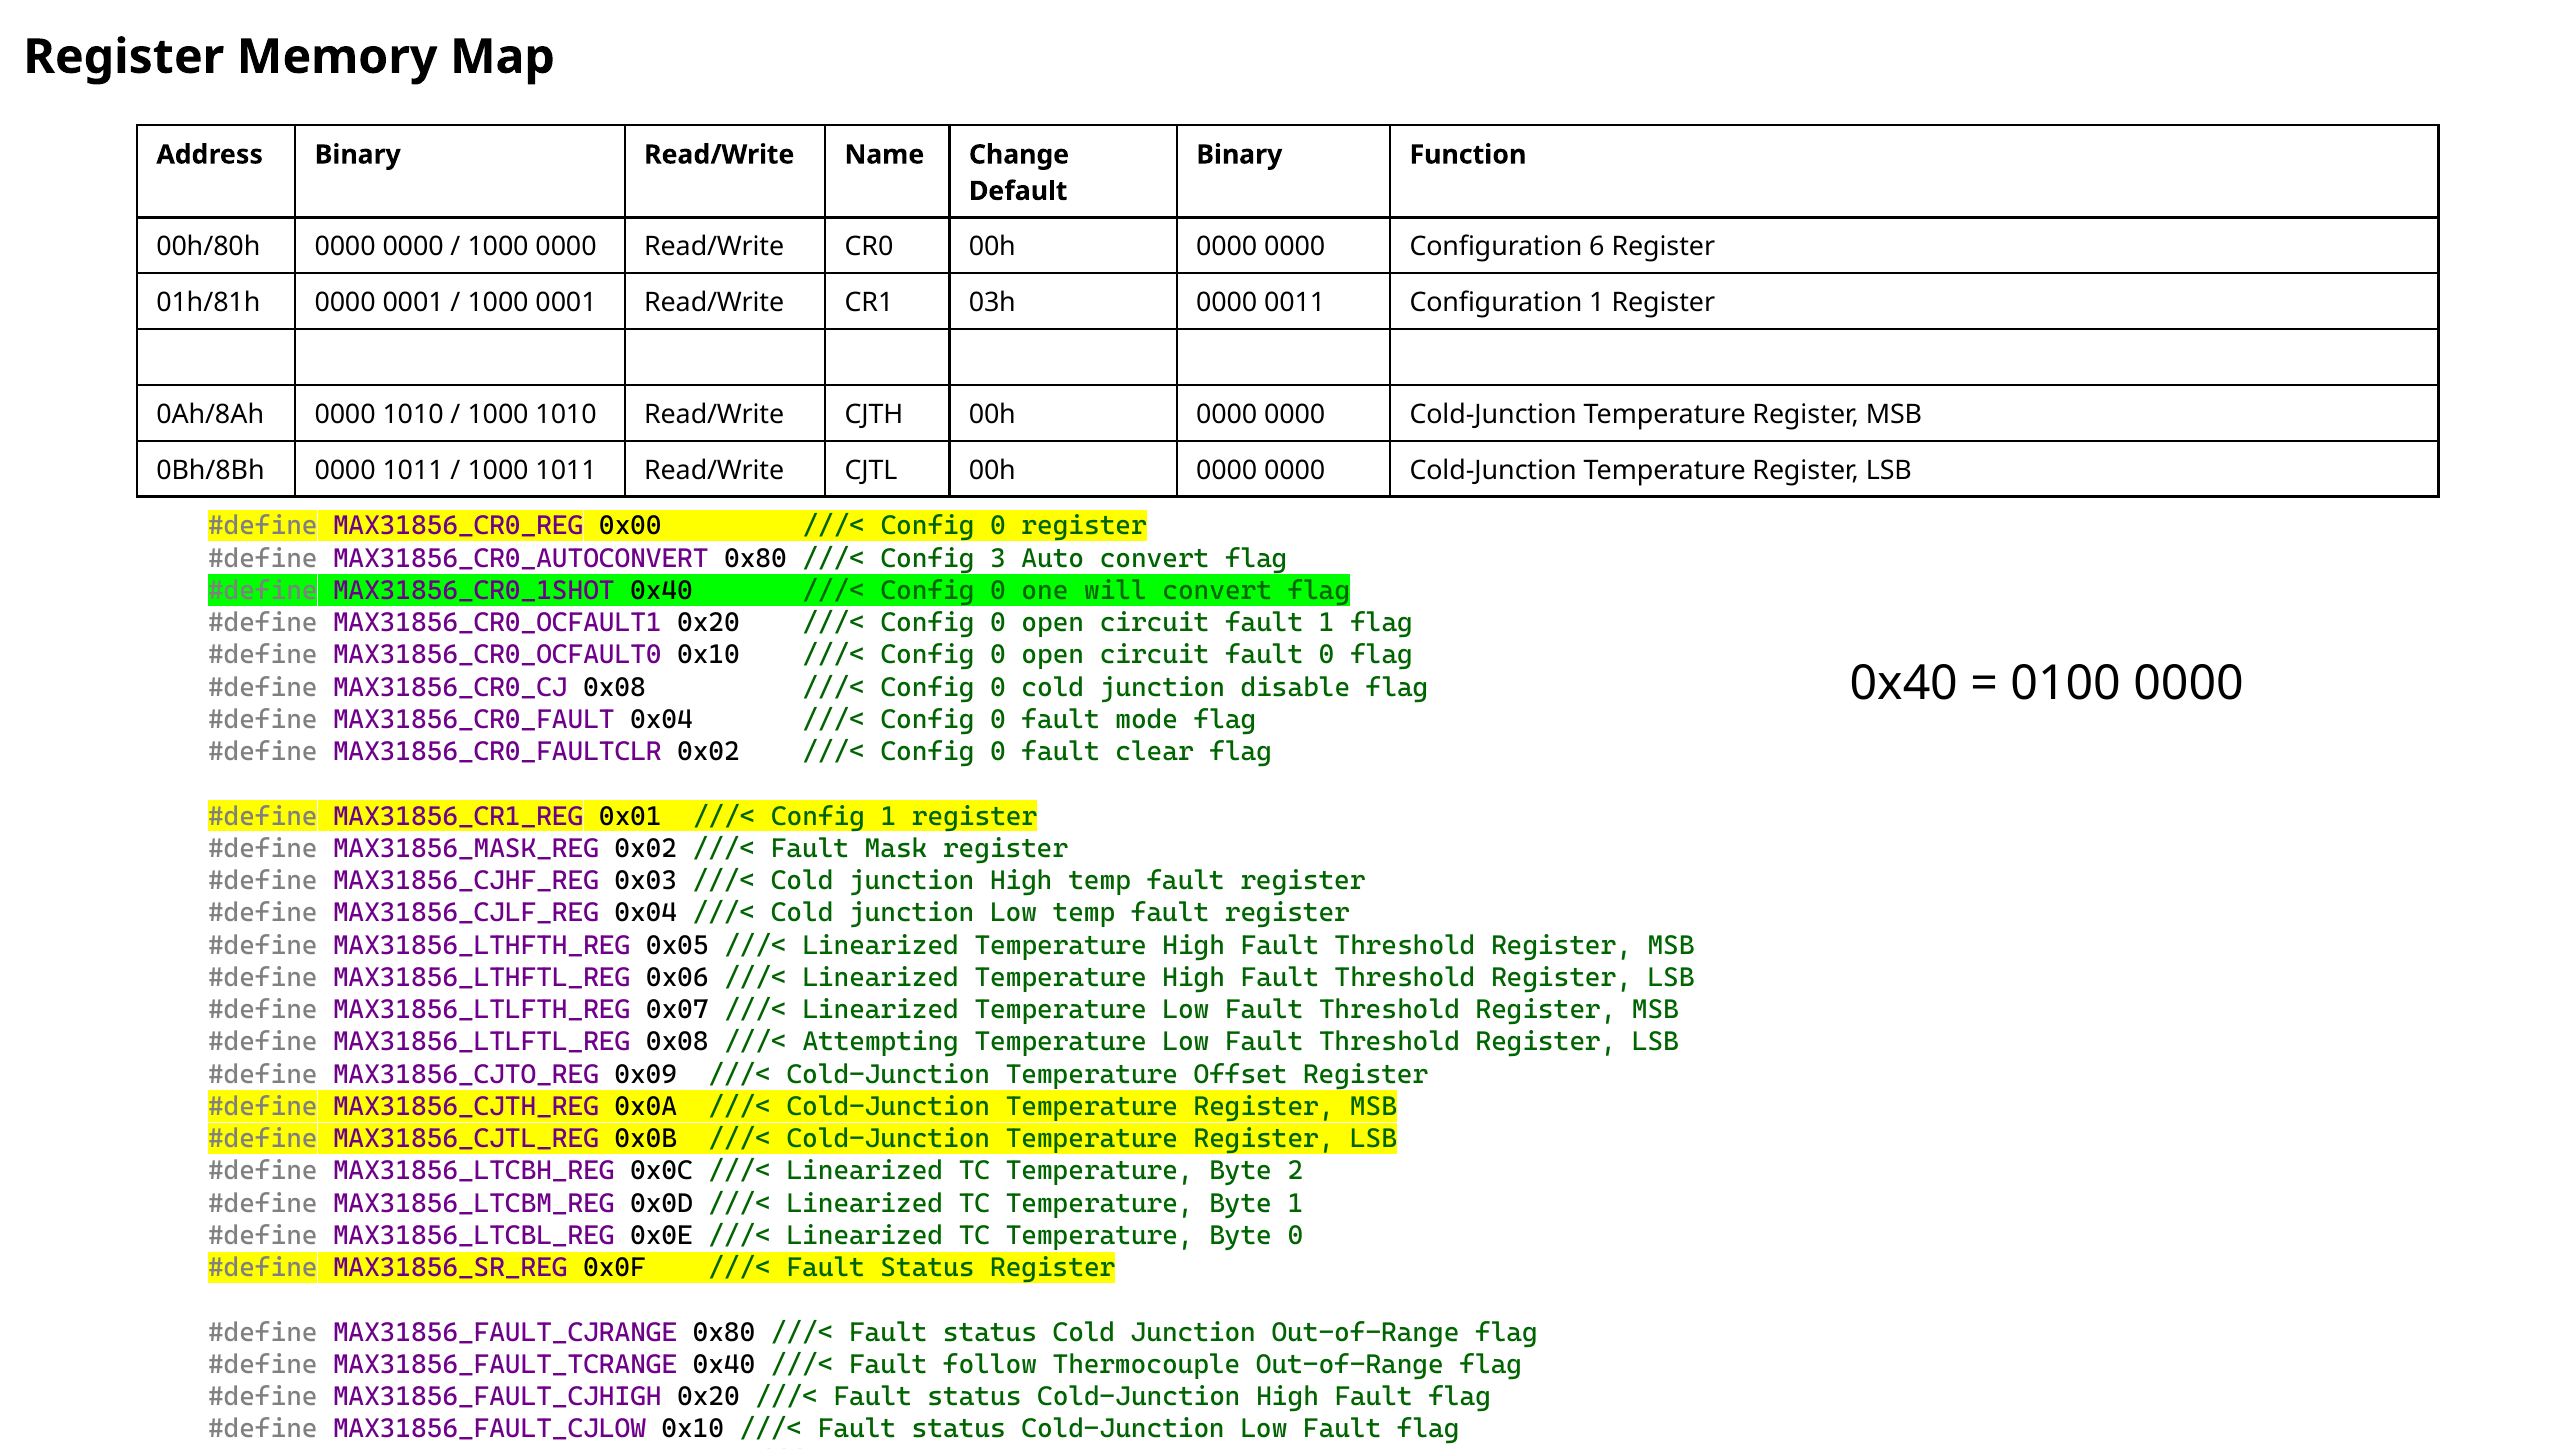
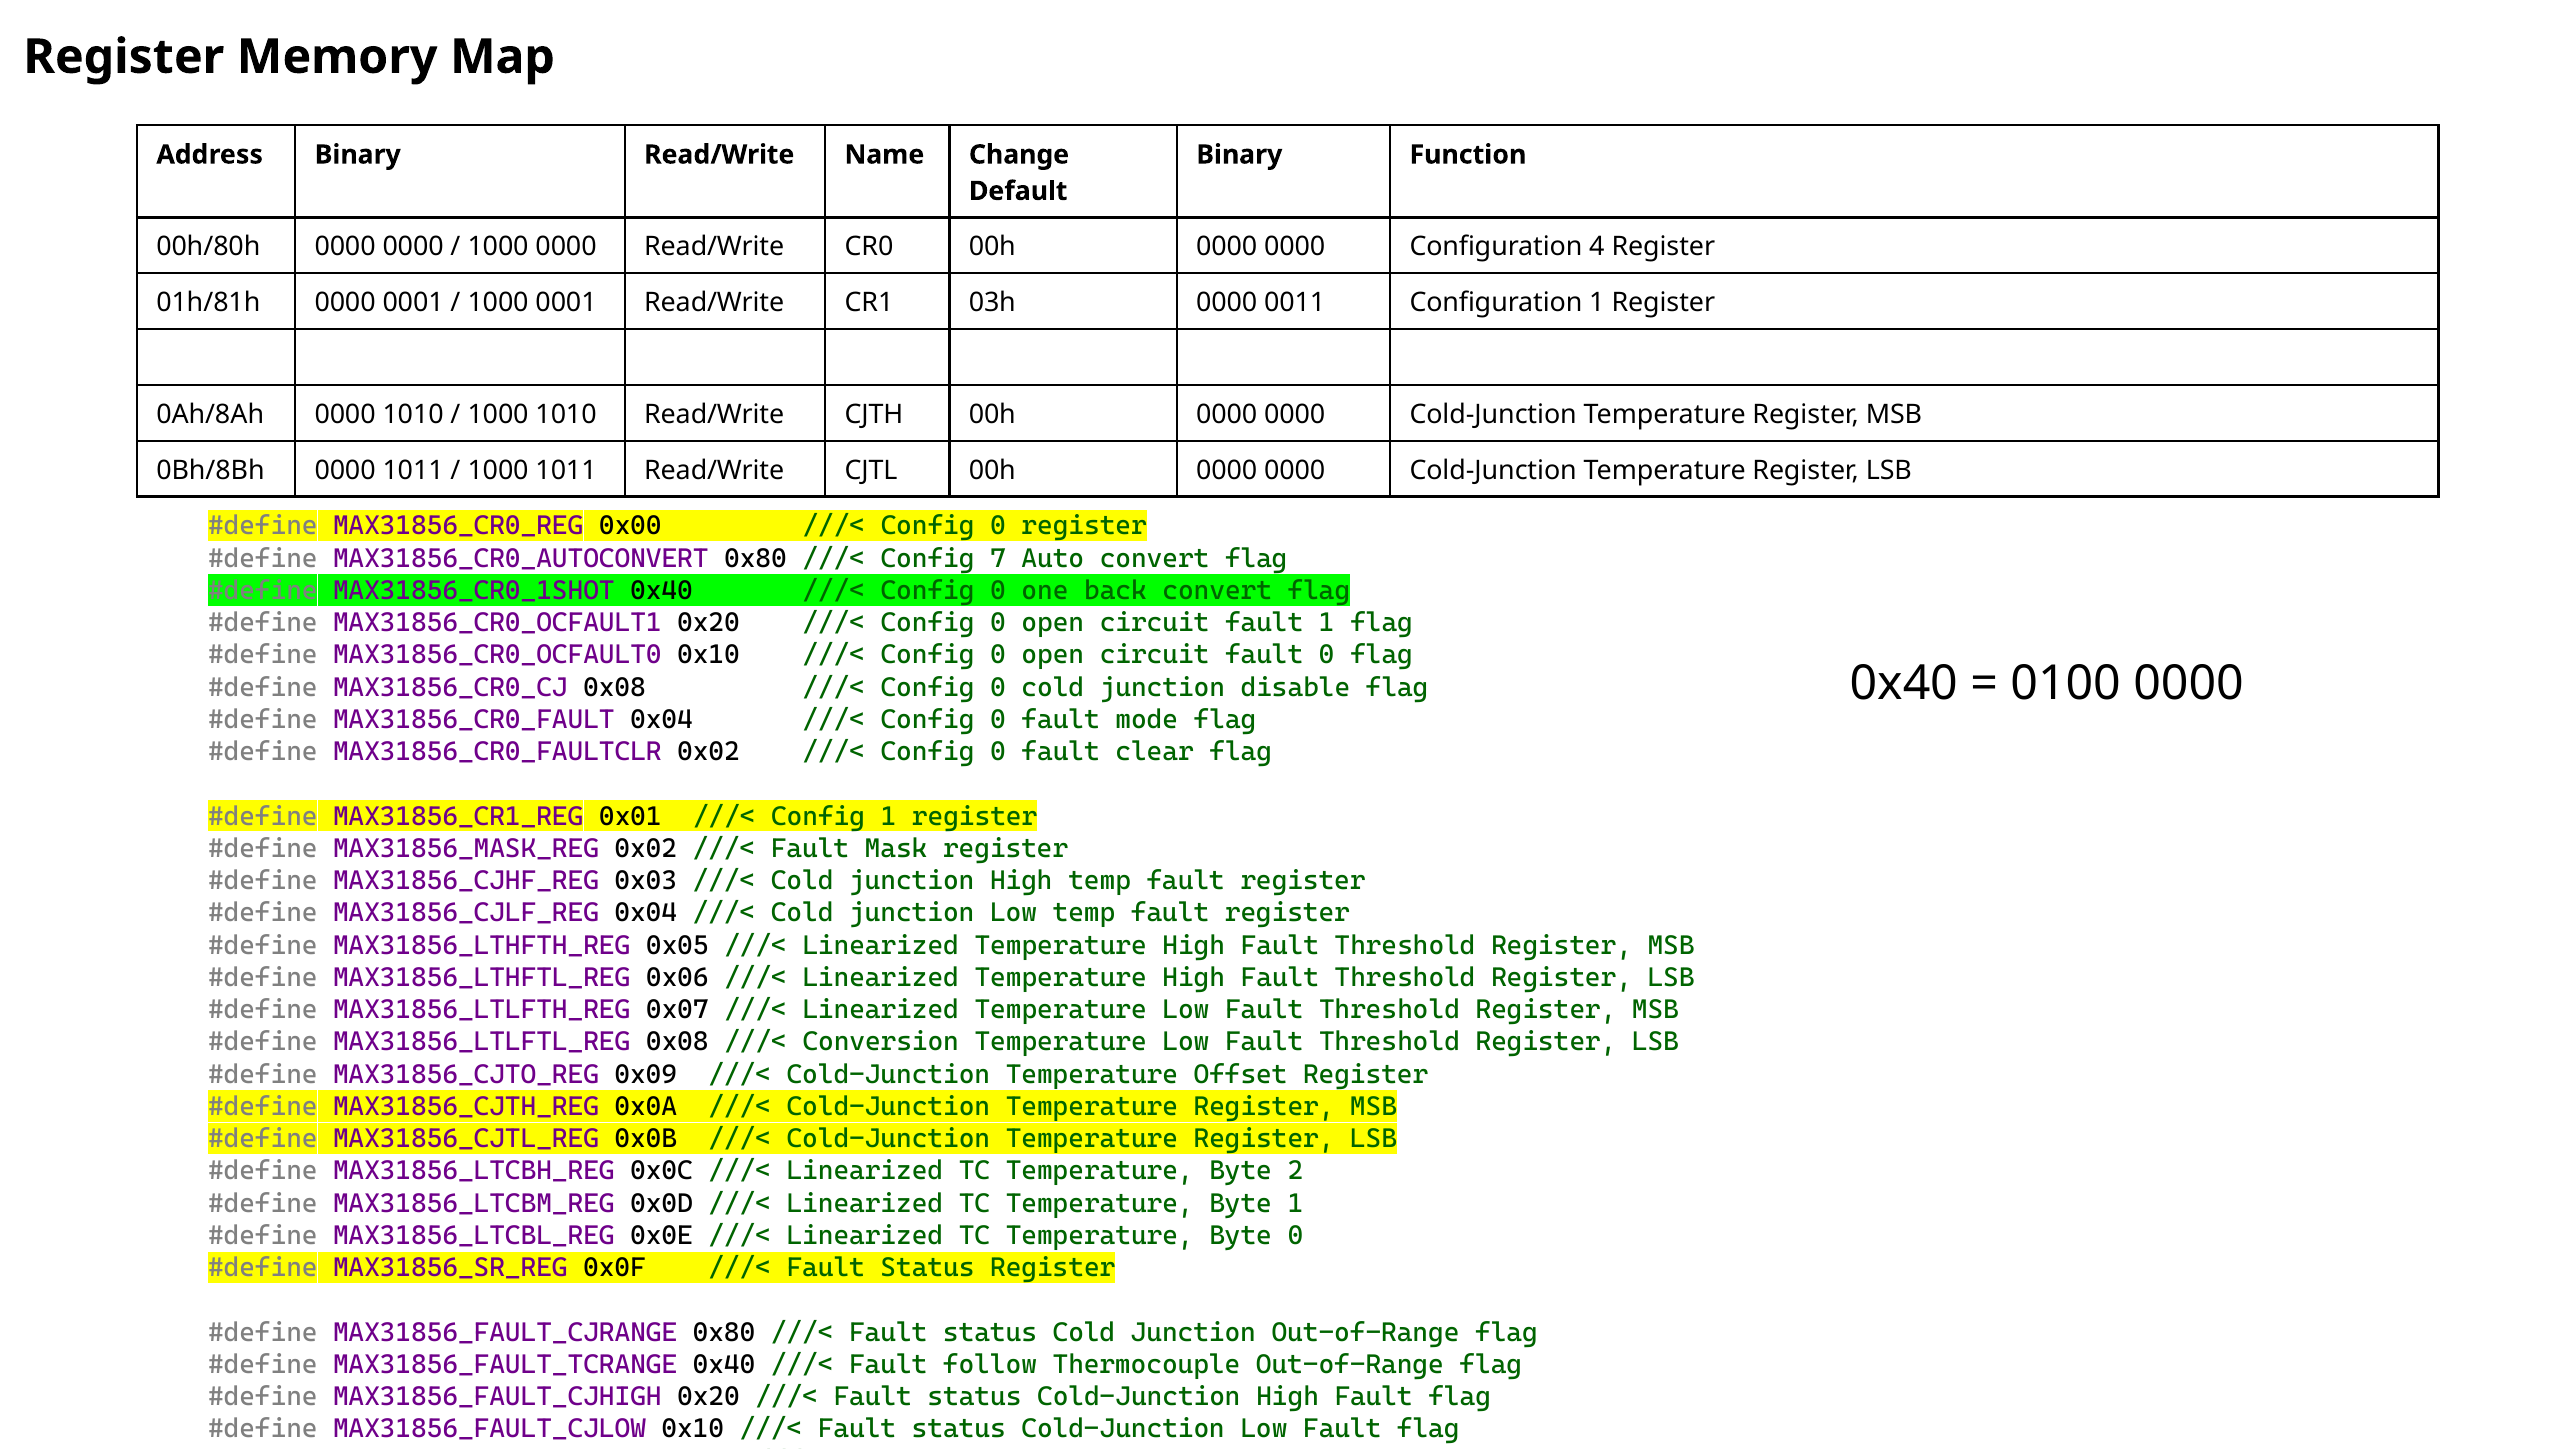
6: 6 -> 4
3: 3 -> 7
will: will -> back
Attempting: Attempting -> Conversion
